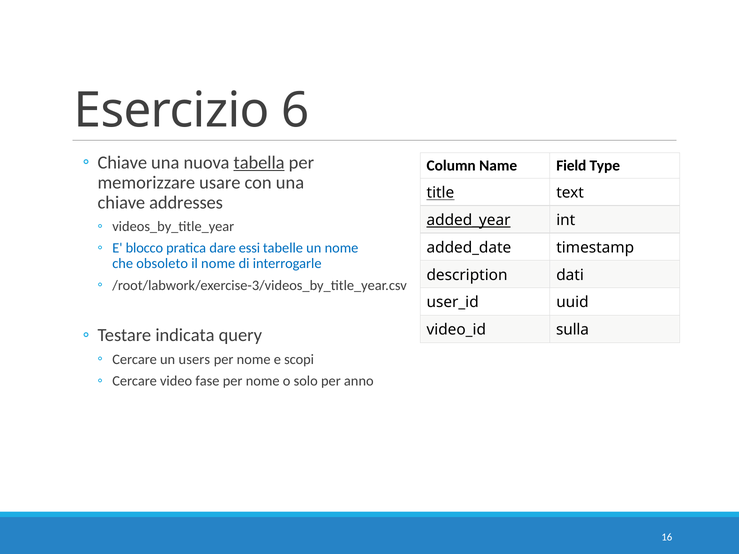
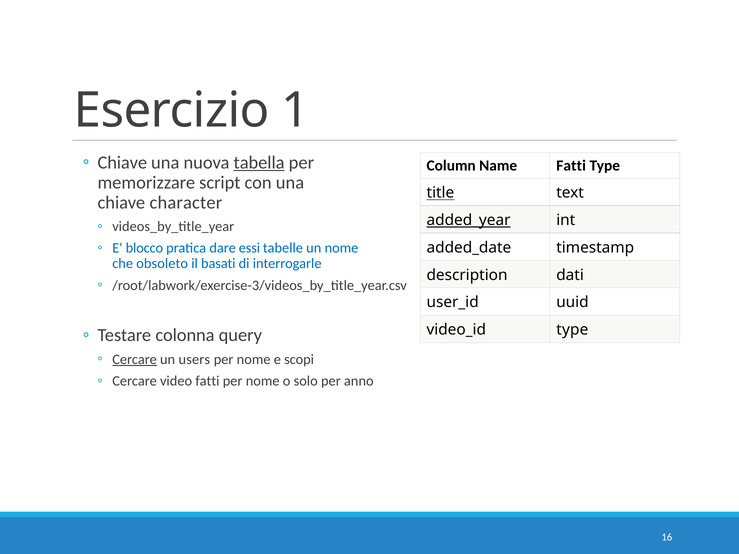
6: 6 -> 1
Name Field: Field -> Fatti
usare: usare -> script
addresses: addresses -> character
il nome: nome -> basati
sulla at (573, 330): sulla -> type
indicata: indicata -> colonna
Cercare at (135, 359) underline: none -> present
video fase: fase -> fatti
